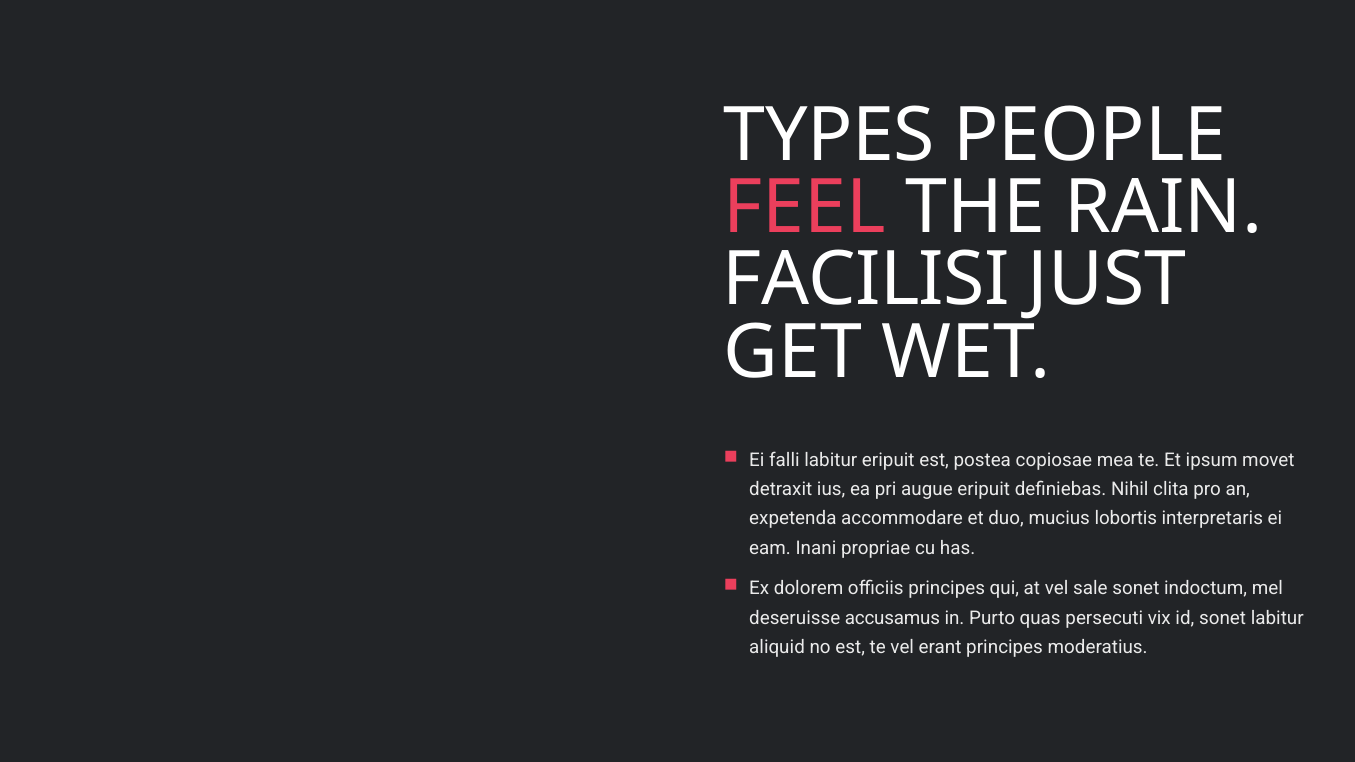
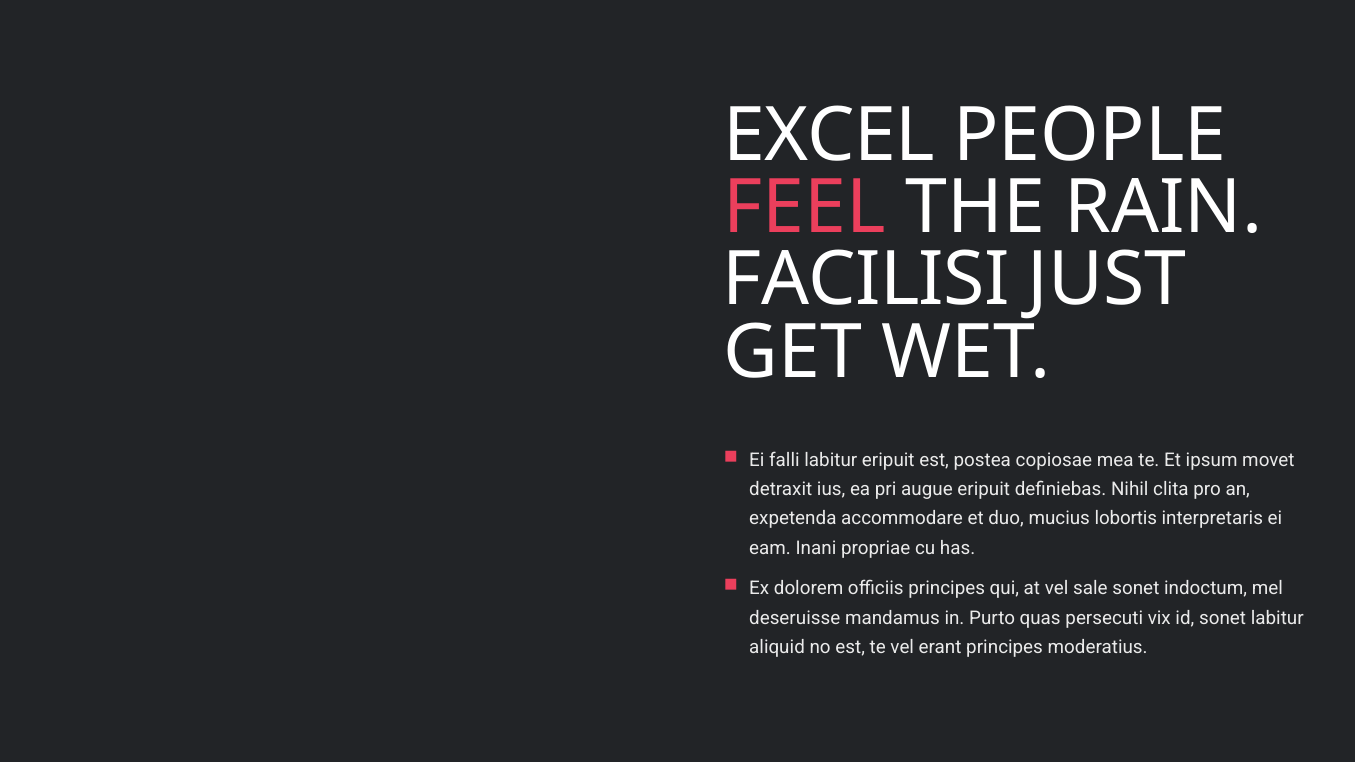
TYPES: TYPES -> EXCEL
accusamus: accusamus -> mandamus
